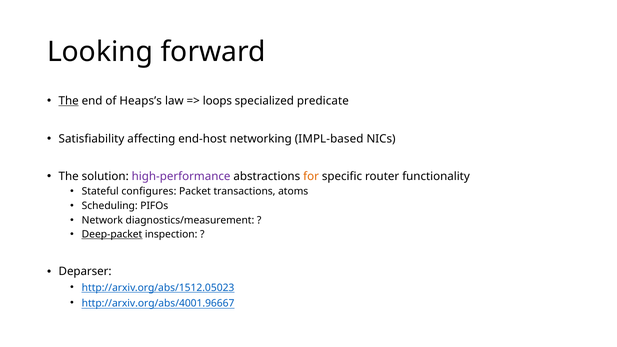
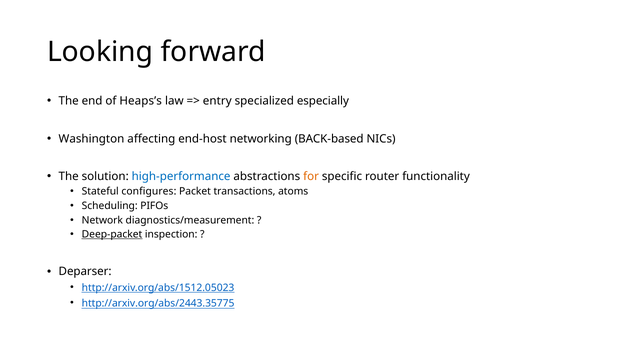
The at (69, 101) underline: present -> none
loops: loops -> entry
predicate: predicate -> especially
Satisfiability: Satisfiability -> Washington
IMPL-based: IMPL-based -> BACK-based
high-performance colour: purple -> blue
http://arxiv.org/abs/4001.96667: http://arxiv.org/abs/4001.96667 -> http://arxiv.org/abs/2443.35775
